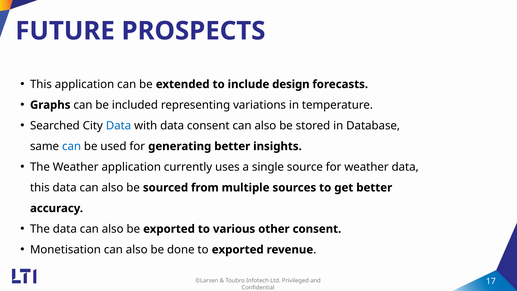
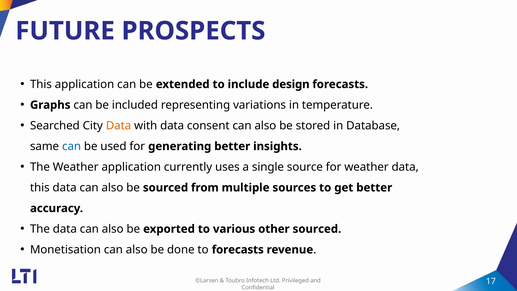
Data at (119, 126) colour: blue -> orange
other consent: consent -> sourced
to exported: exported -> forecasts
